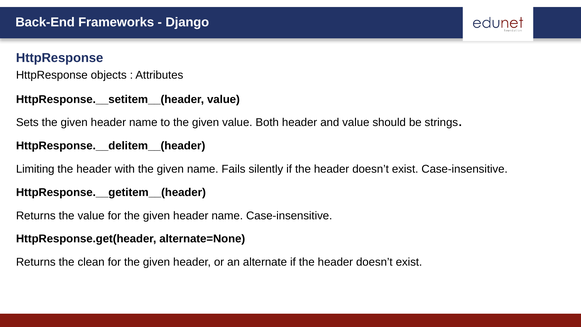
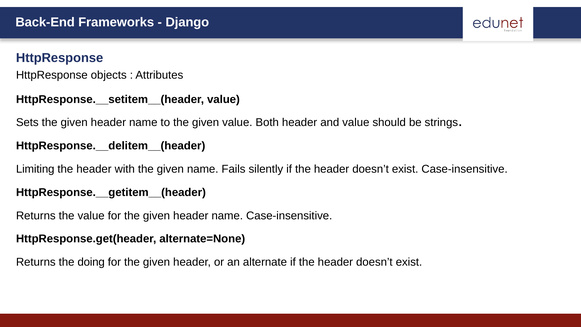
clean: clean -> doing
